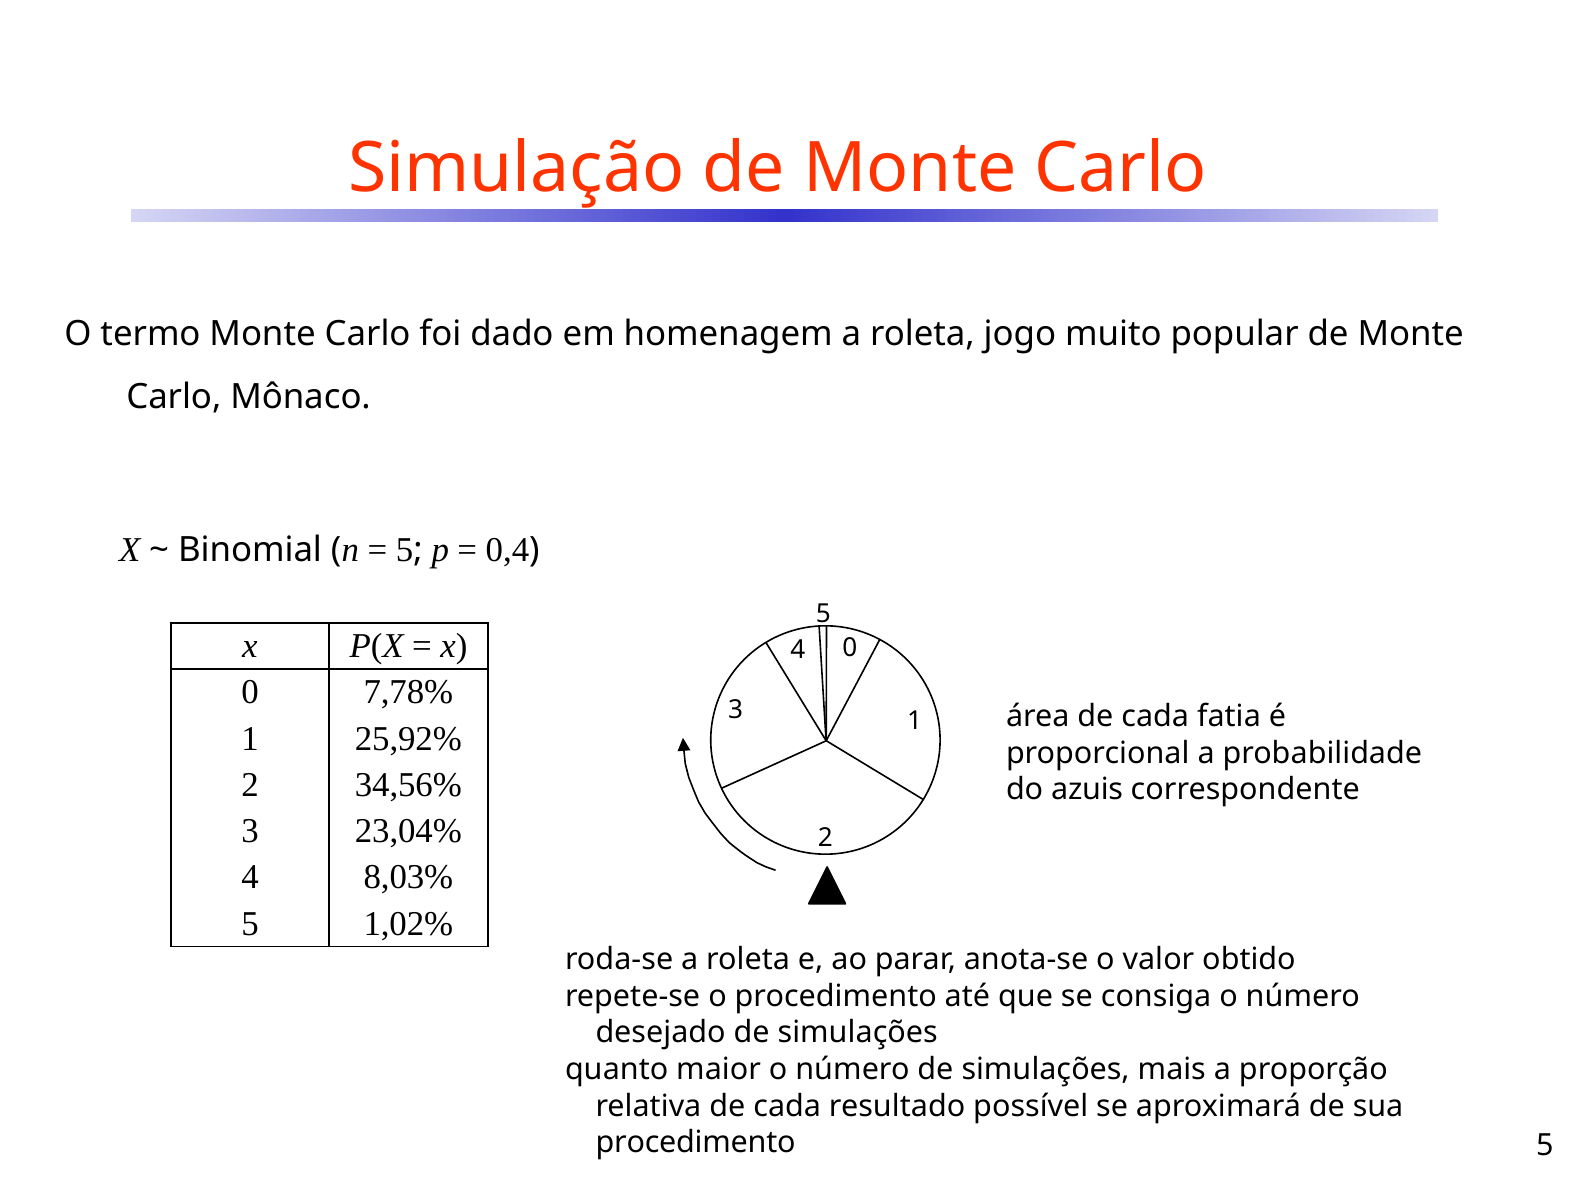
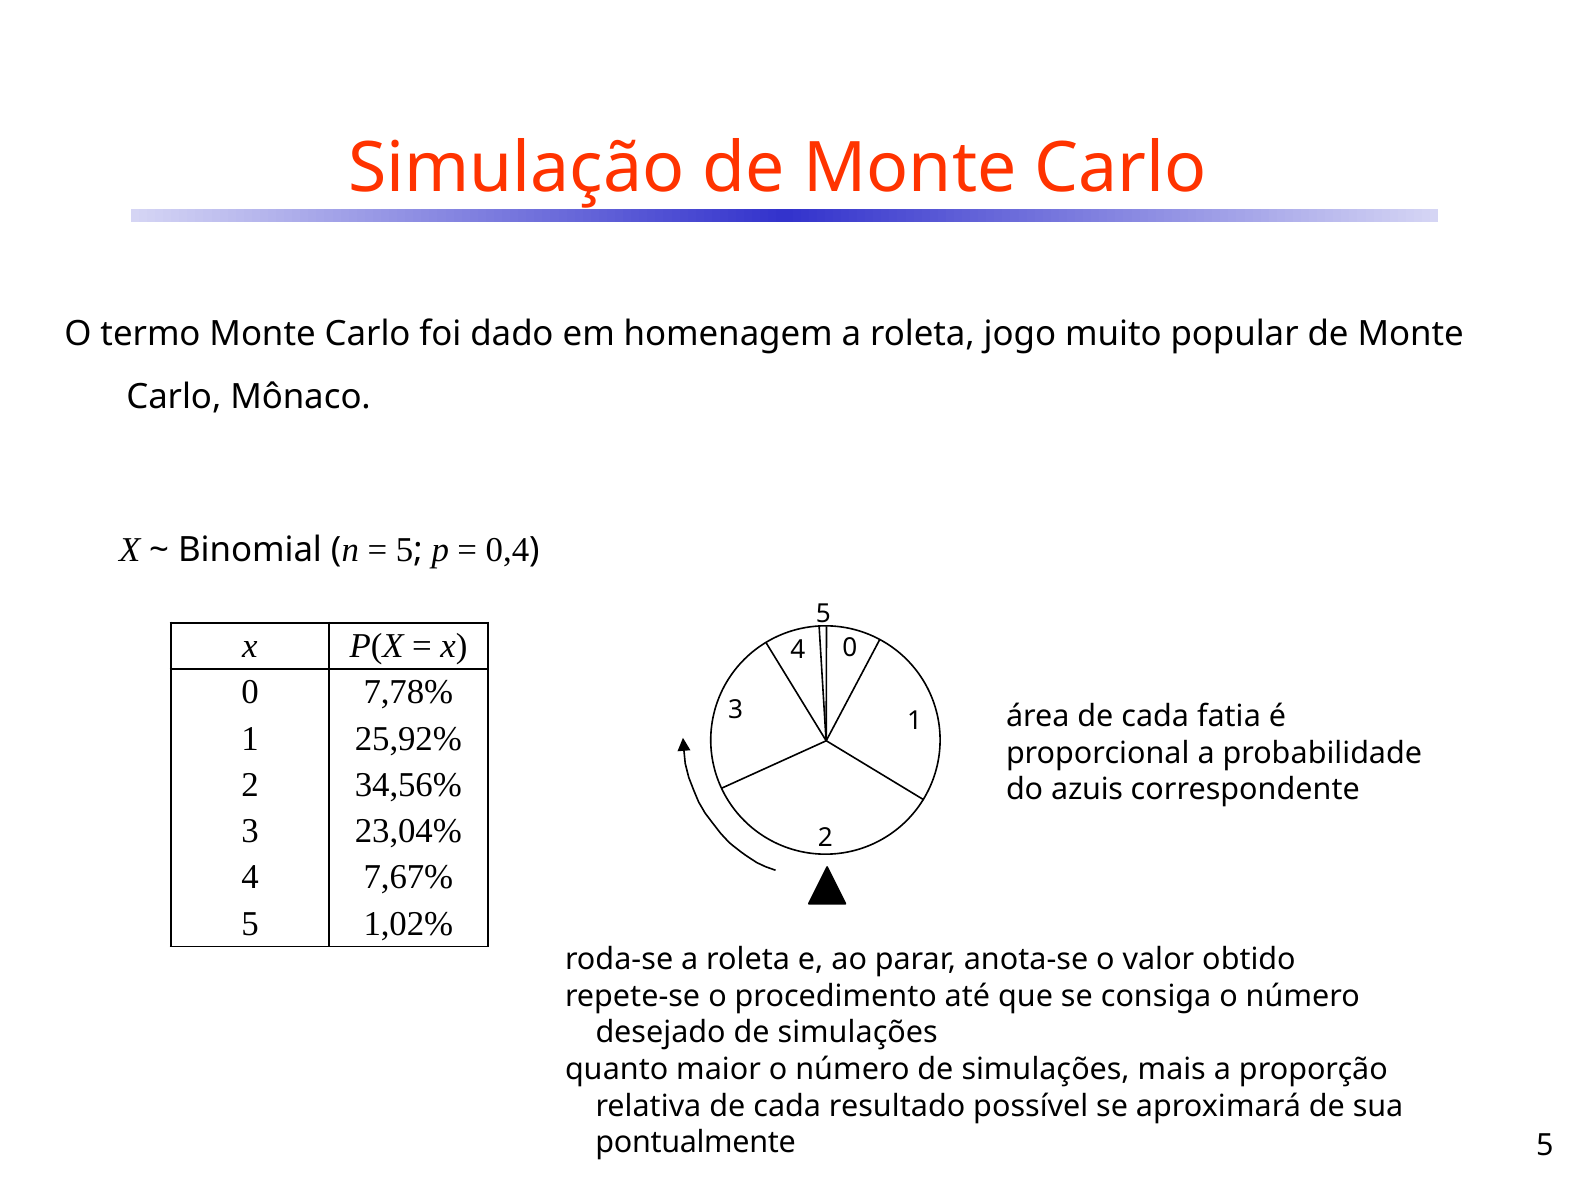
8,03%: 8,03% -> 7,67%
procedimento at (696, 1143): procedimento -> pontualmente
